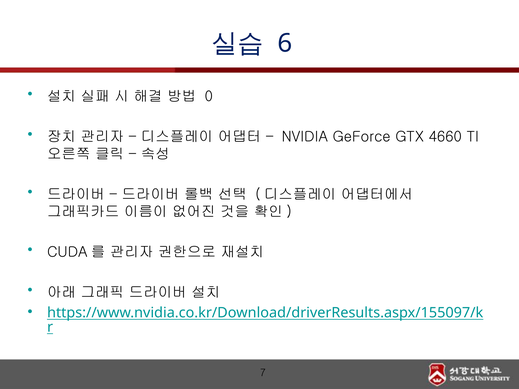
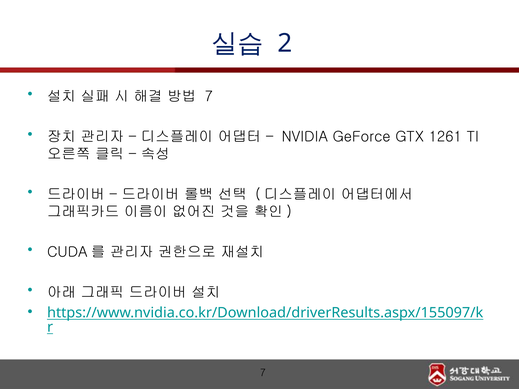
6: 6 -> 2
0 at (209, 97): 0 -> 7
4660: 4660 -> 1261
